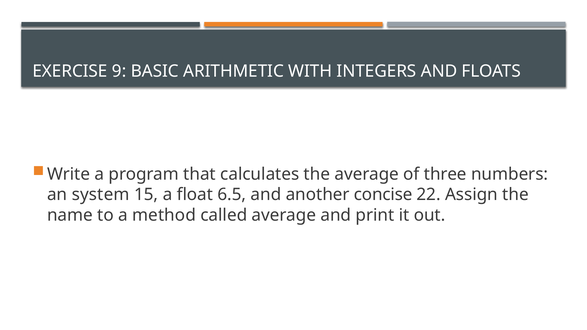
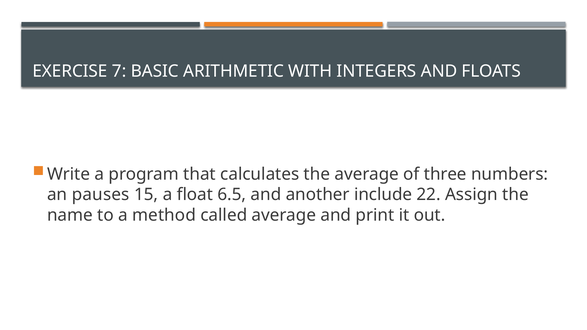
9: 9 -> 7
system: system -> pauses
concise: concise -> include
